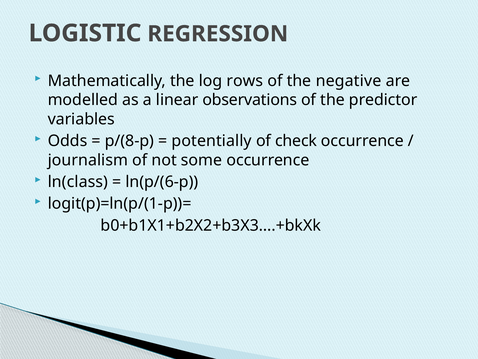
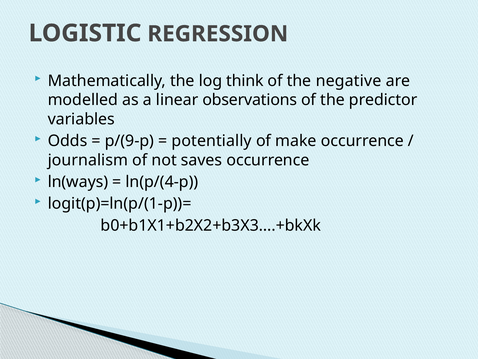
rows: rows -> think
p/(8-p: p/(8-p -> p/(9-p
check: check -> make
some: some -> saves
ln(class: ln(class -> ln(ways
ln(p/(6-p: ln(p/(6-p -> ln(p/(4-p
